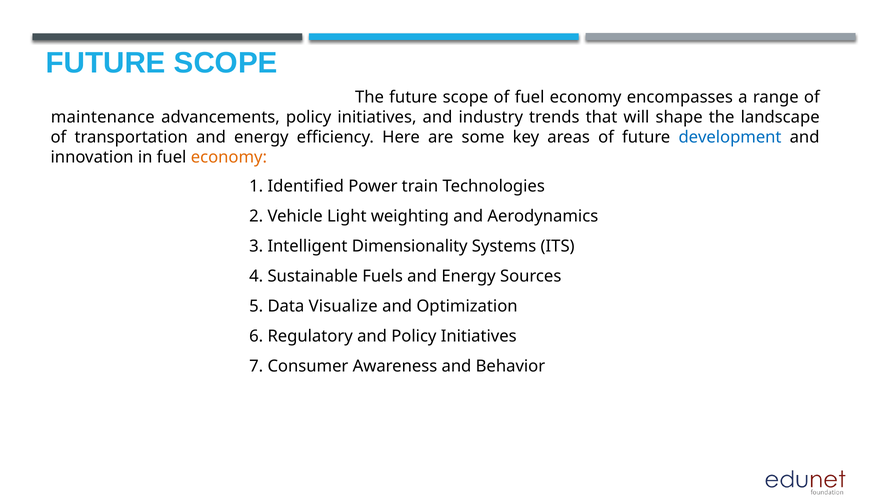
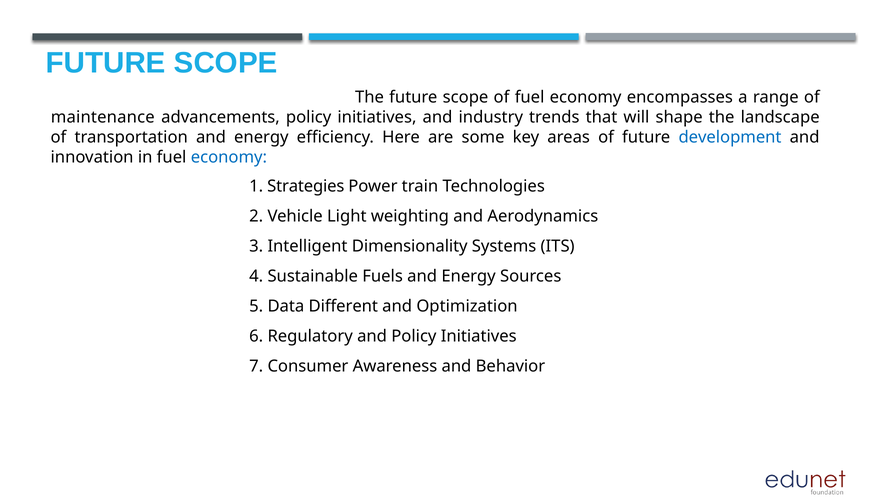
economy at (229, 157) colour: orange -> blue
Identified: Identified -> Strategies
Visualize: Visualize -> Different
